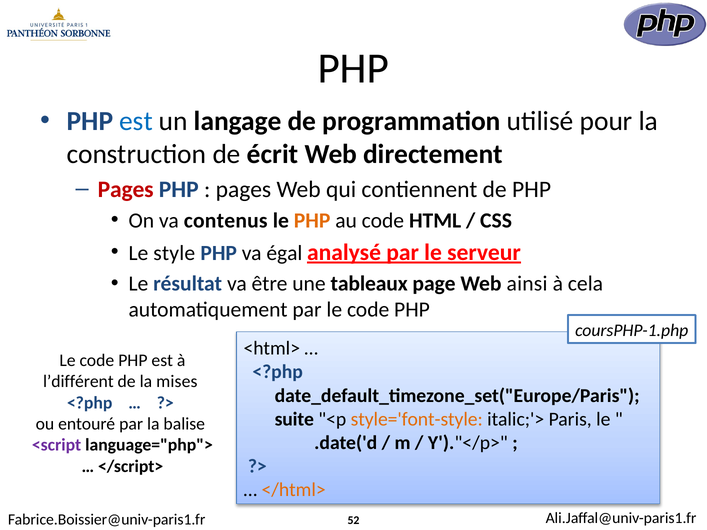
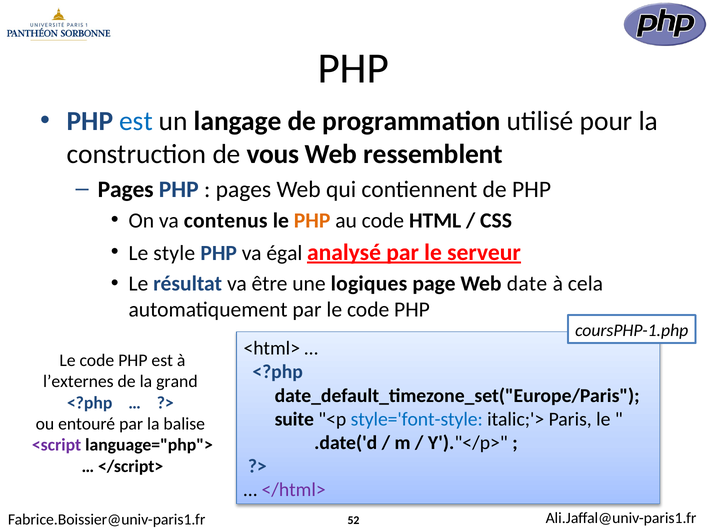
écrit: écrit -> vous
directement: directement -> ressemblent
Pages at (126, 189) colour: red -> black
tableaux: tableaux -> logiques
ainsi: ainsi -> date
l’différent: l’différent -> l’externes
mises: mises -> grand
style='font-style colour: orange -> blue
</html> colour: orange -> purple
